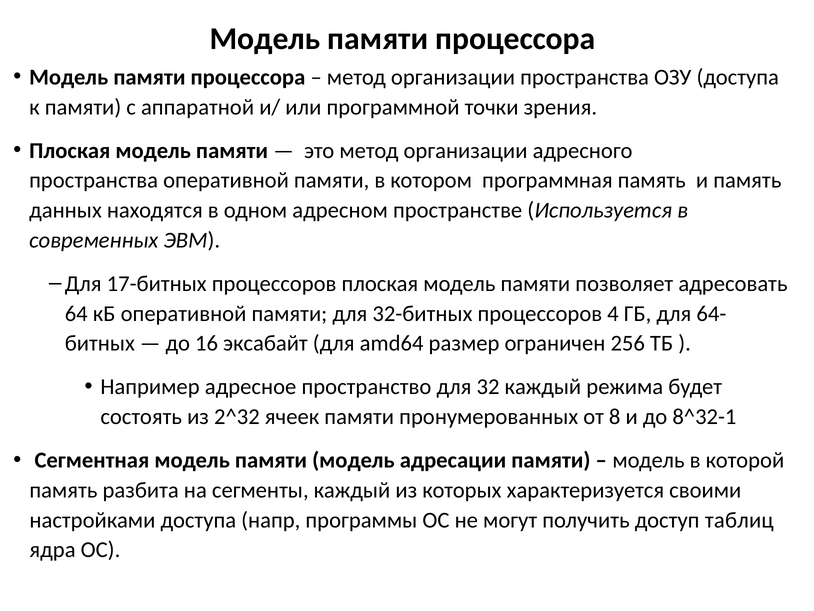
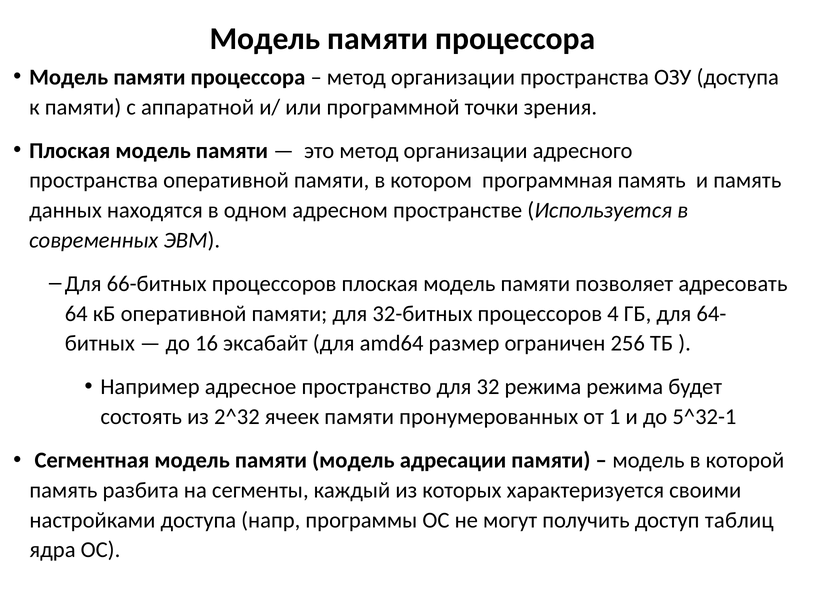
17-битных: 17-битных -> 66-битных
32 каждый: каждый -> режима
8: 8 -> 1
8^32-1: 8^32-1 -> 5^32-1
